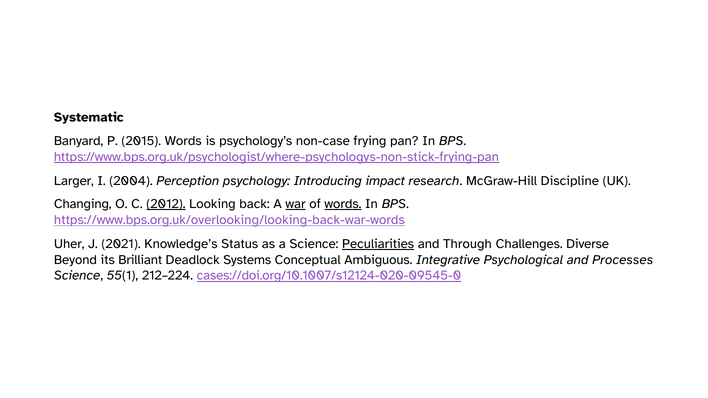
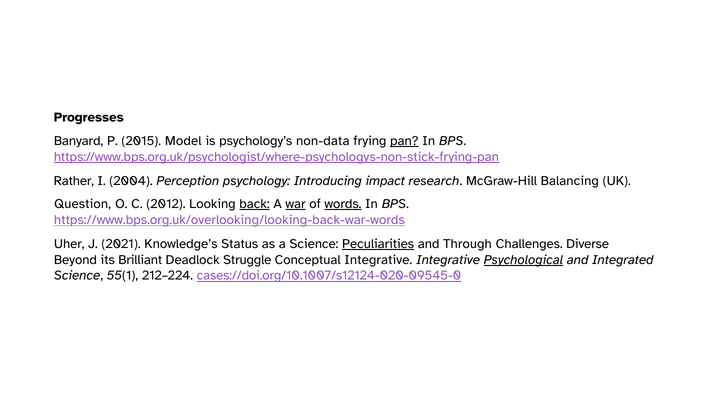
Systematic: Systematic -> Progresses
2015 Words: Words -> Model
non-case: non-case -> non-data
pan underline: none -> present
Larger: Larger -> Rather
Discipline: Discipline -> Balancing
Changing: Changing -> Question
2012 underline: present -> none
back underline: none -> present
Systems: Systems -> Struggle
Conceptual Ambiguous: Ambiguous -> Integrative
Psychological underline: none -> present
Processes: Processes -> Integrated
